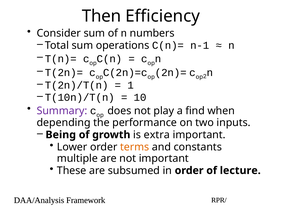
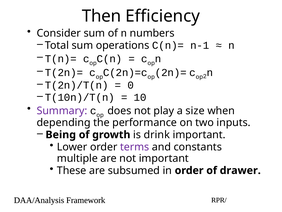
1: 1 -> 0
find: find -> size
extra: extra -> drink
terms colour: orange -> purple
lecture: lecture -> drawer
